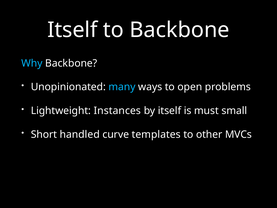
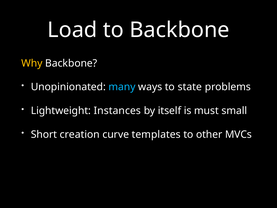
Itself at (72, 30): Itself -> Load
Why colour: light blue -> yellow
open: open -> state
handled: handled -> creation
